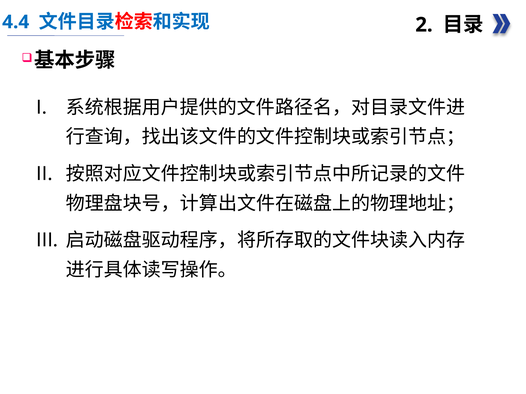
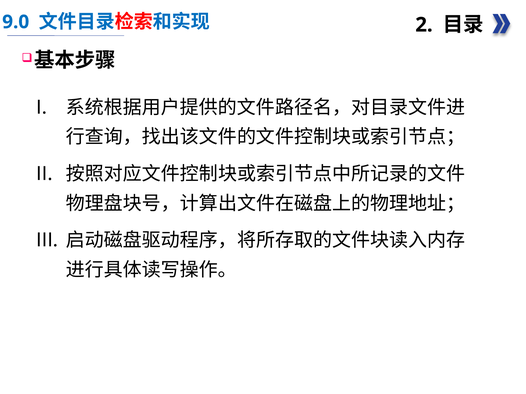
4.4: 4.4 -> 9.0
